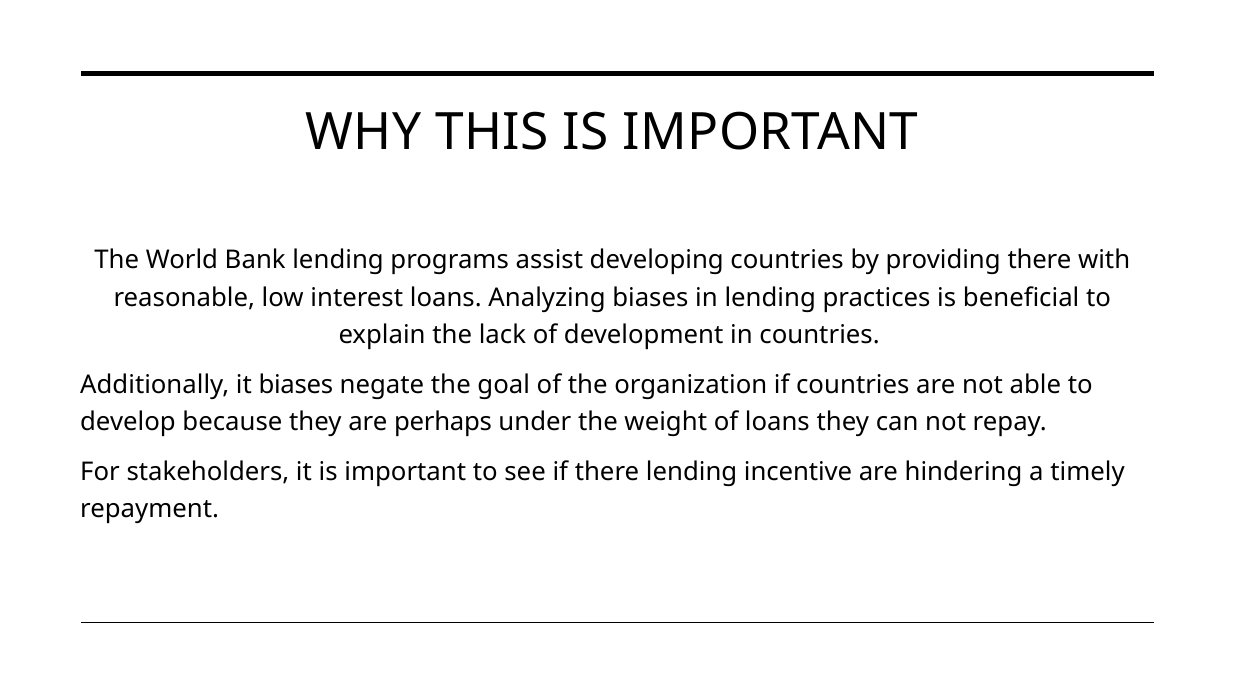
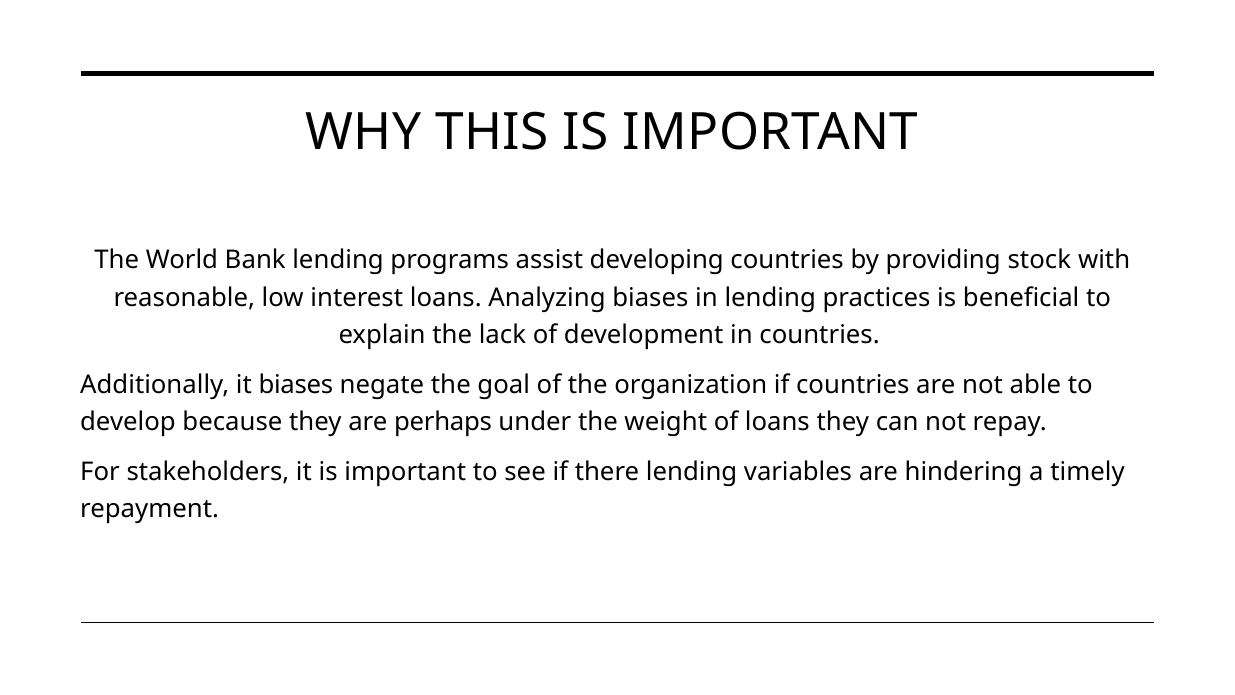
providing there: there -> stock
incentive: incentive -> variables
